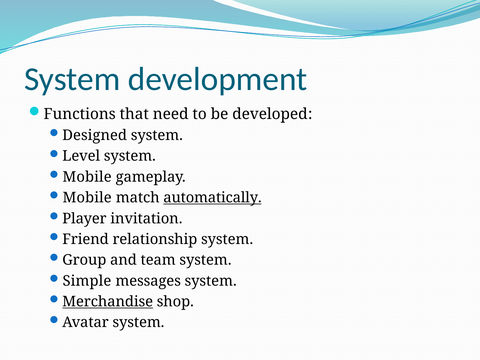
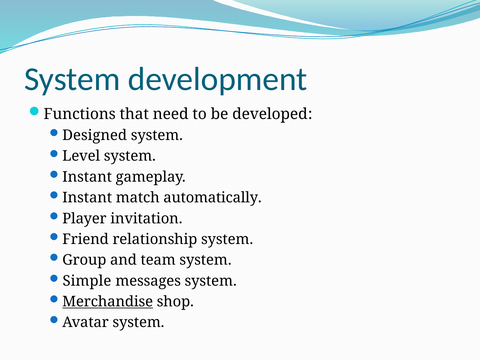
Mobile at (87, 177): Mobile -> Instant
Mobile at (87, 198): Mobile -> Instant
automatically underline: present -> none
